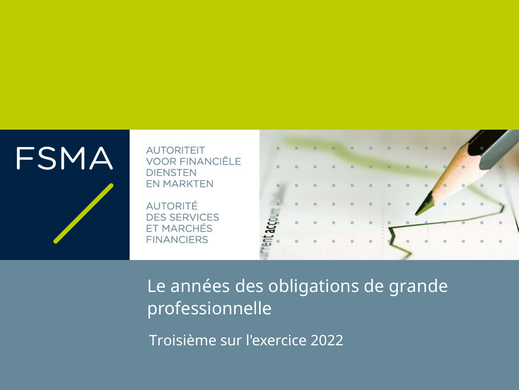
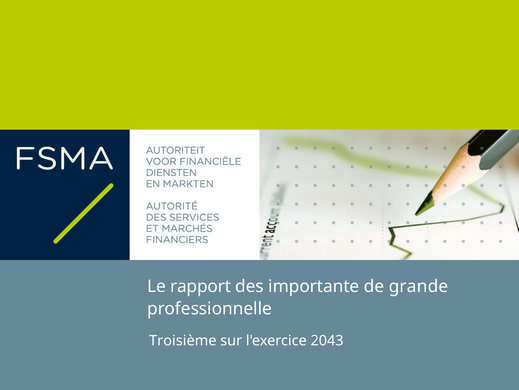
années: années -> rapport
obligations: obligations -> importante
2022: 2022 -> 2043
